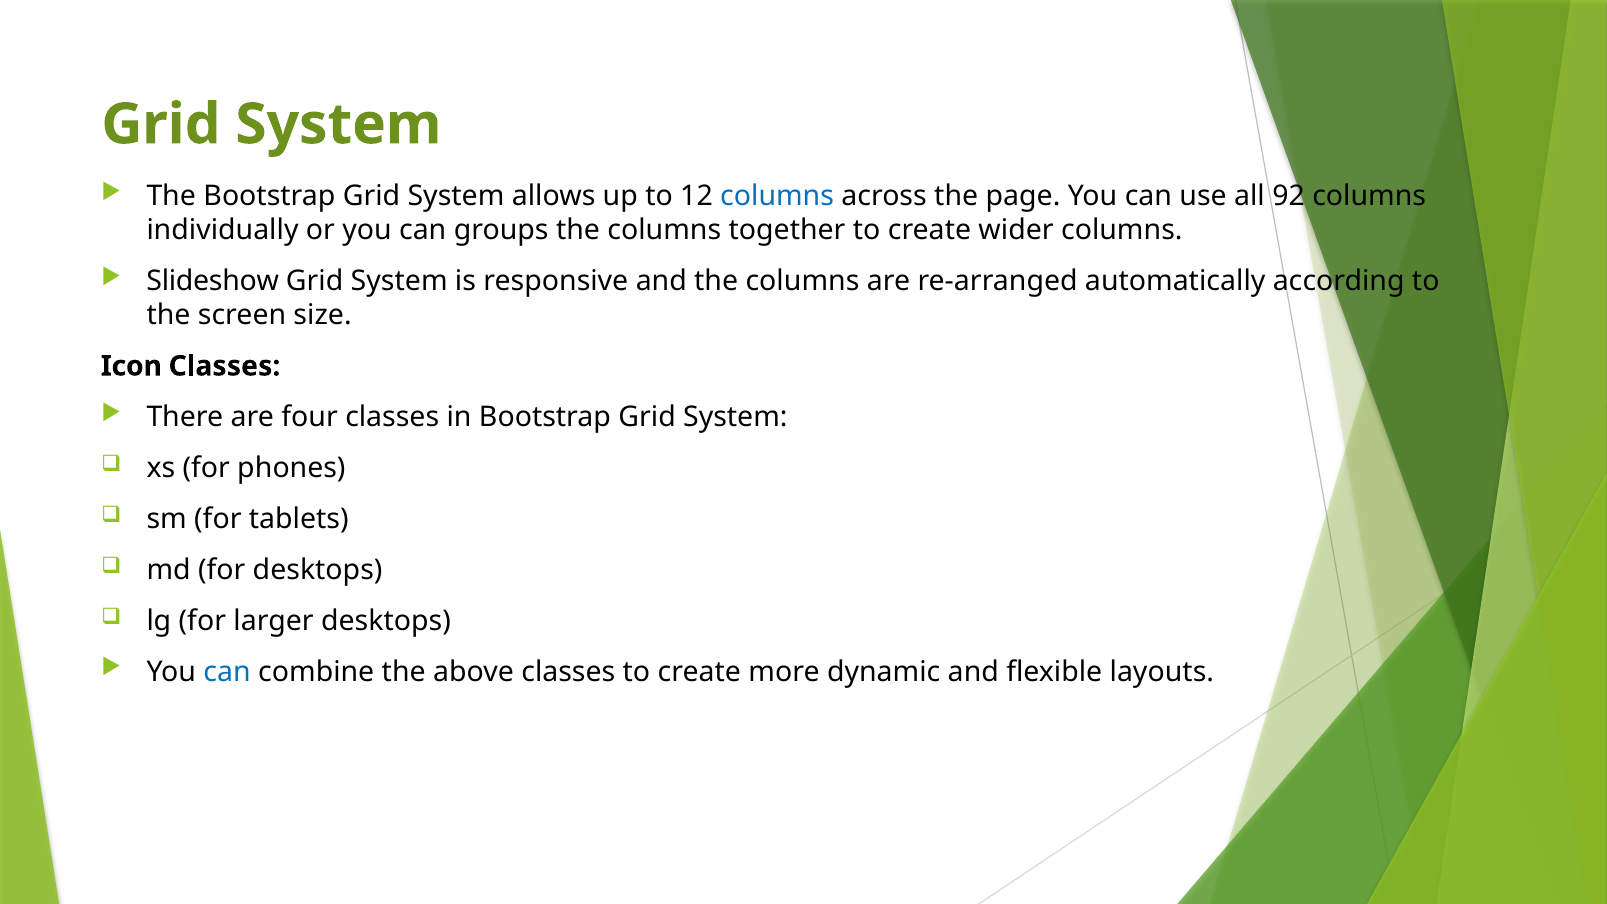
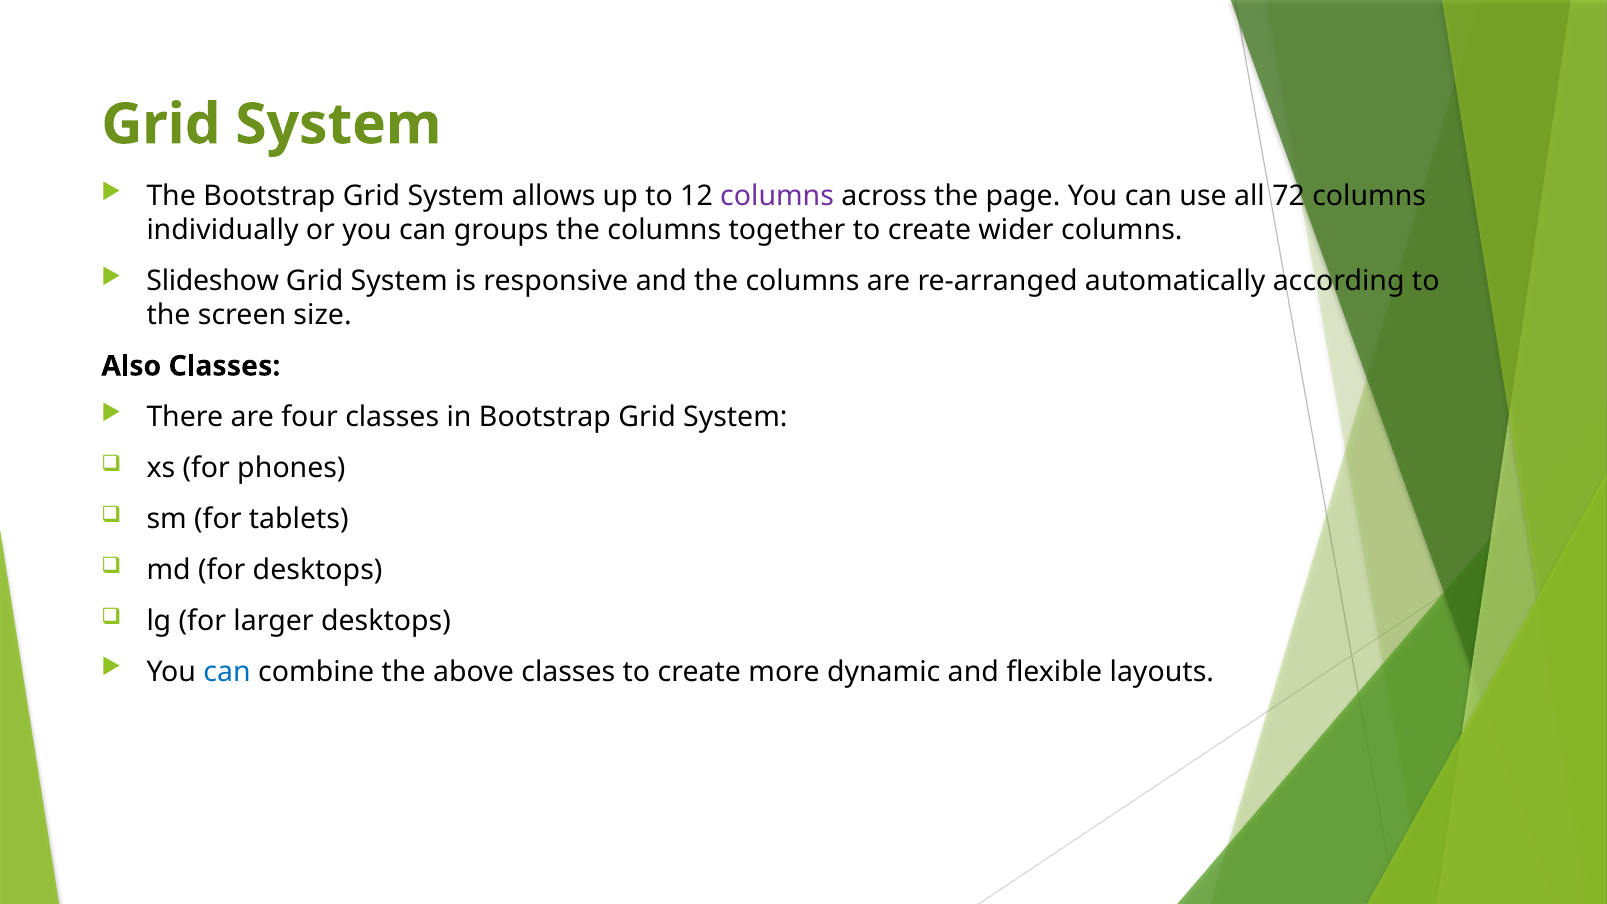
columns at (777, 196) colour: blue -> purple
92: 92 -> 72
Icon: Icon -> Also
